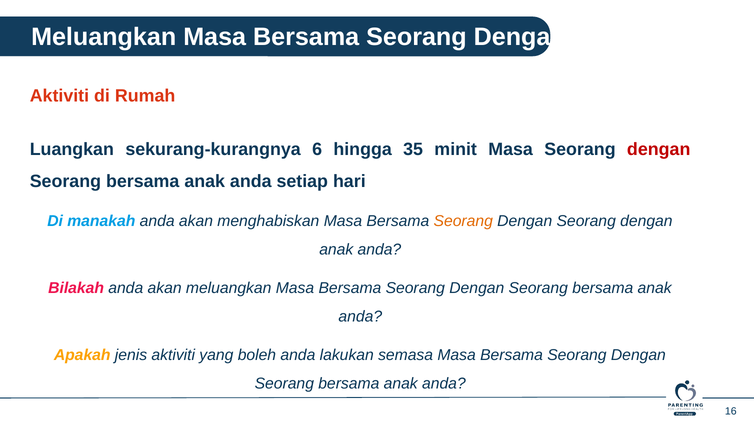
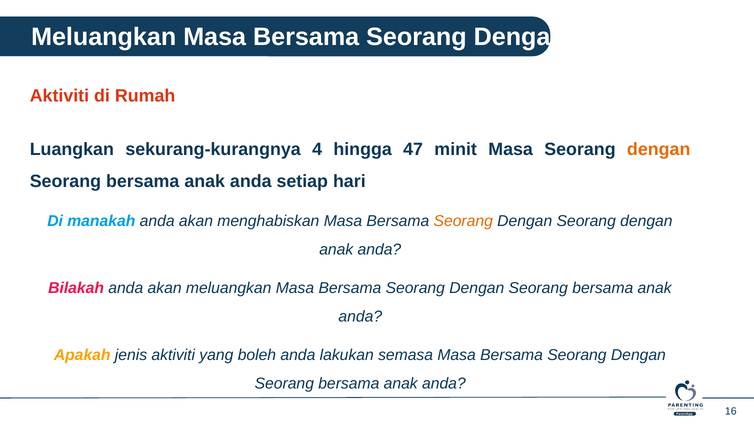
6: 6 -> 4
35: 35 -> 47
dengan at (659, 149) colour: red -> orange
